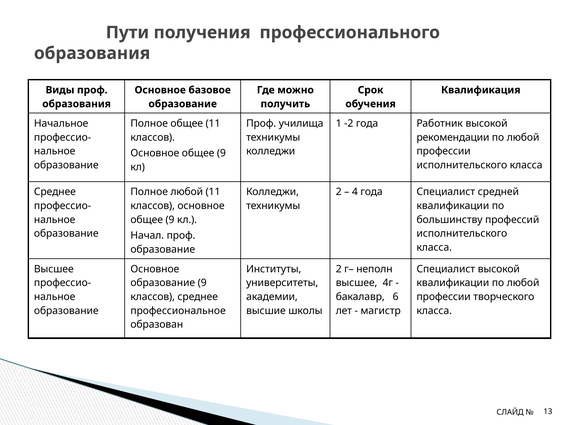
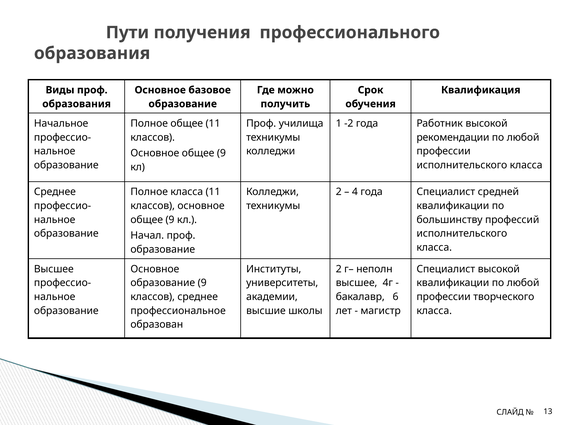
Полное любой: любой -> класса
